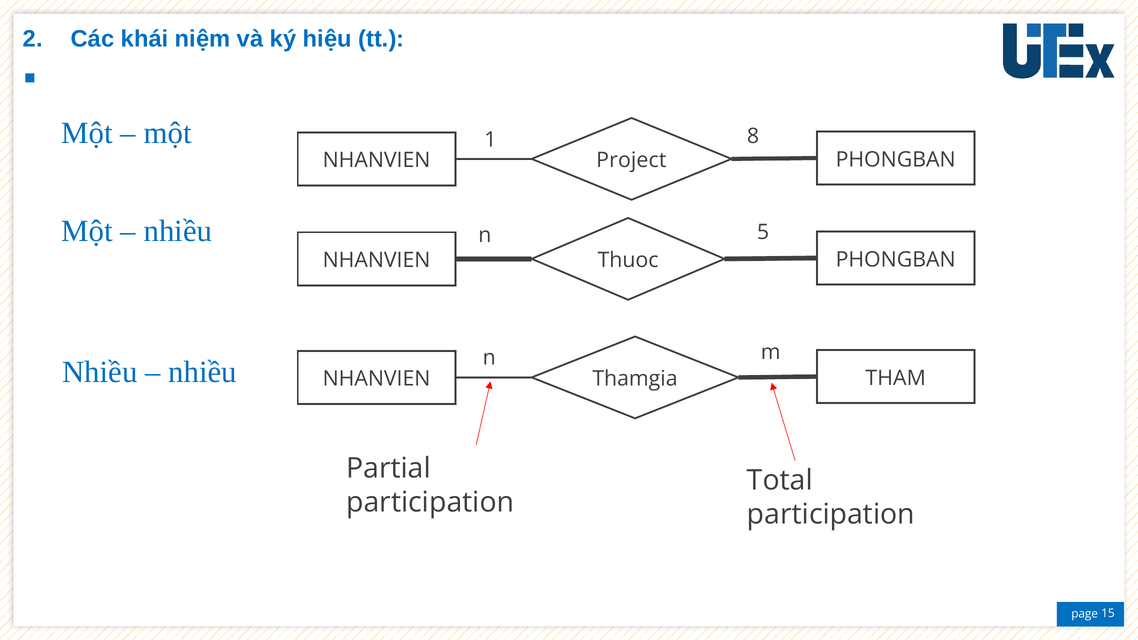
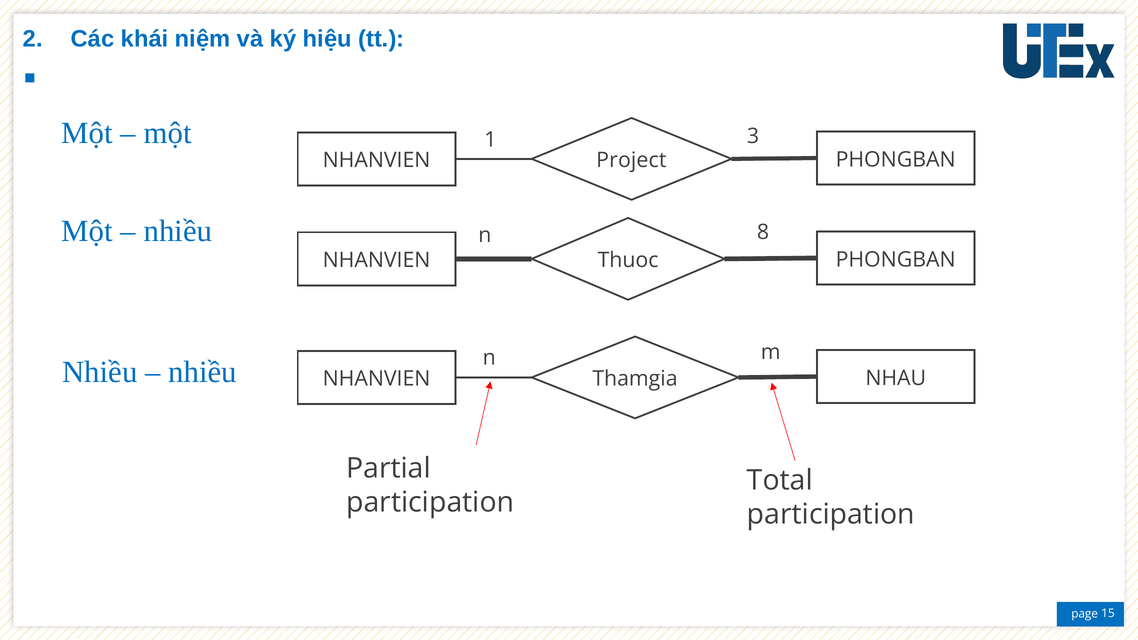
8: 8 -> 3
5: 5 -> 8
THAM: THAM -> NHAU
